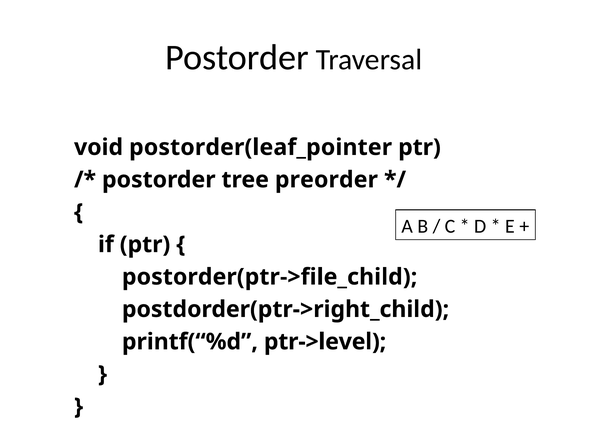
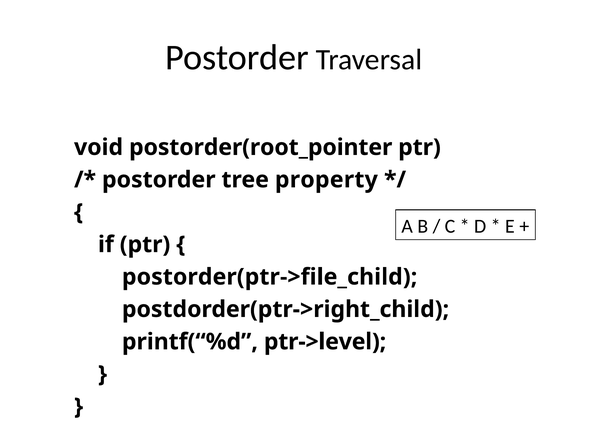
postorder(leaf_pointer: postorder(leaf_pointer -> postorder(root_pointer
preorder: preorder -> property
